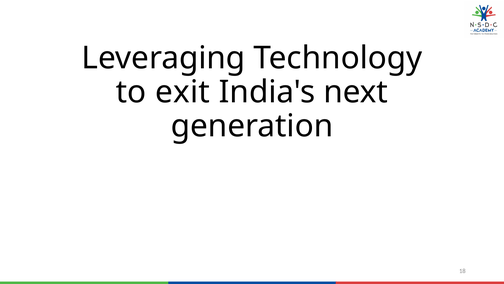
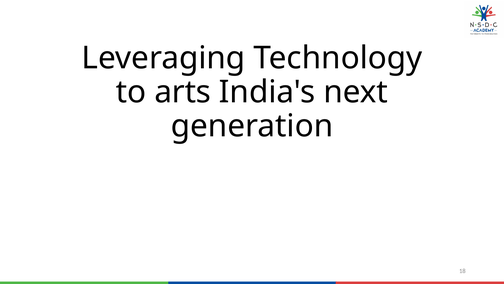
exit: exit -> arts
